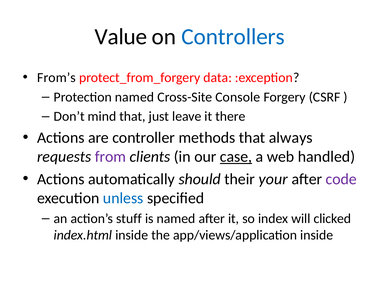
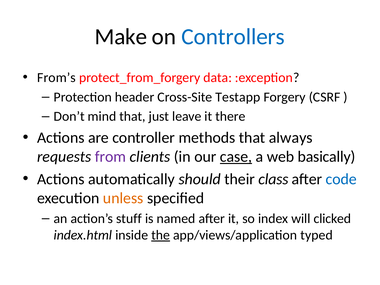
Value: Value -> Make
Protection named: named -> header
Console: Console -> Testapp
handled: handled -> basically
your: your -> class
code colour: purple -> blue
unless colour: blue -> orange
the underline: none -> present
app/views/application inside: inside -> typed
